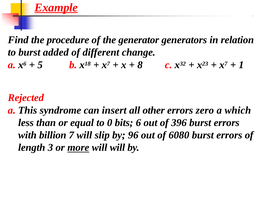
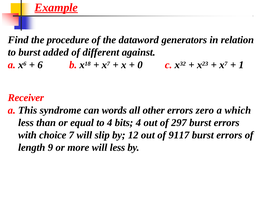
generator: generator -> dataword
change: change -> against
5 at (40, 65): 5 -> 6
8: 8 -> 0
Rejected: Rejected -> Receiver
insert: insert -> words
to 0: 0 -> 4
bits 6: 6 -> 4
396: 396 -> 297
billion: billion -> choice
96: 96 -> 12
6080: 6080 -> 9117
3: 3 -> 9
more underline: present -> none
will will: will -> less
